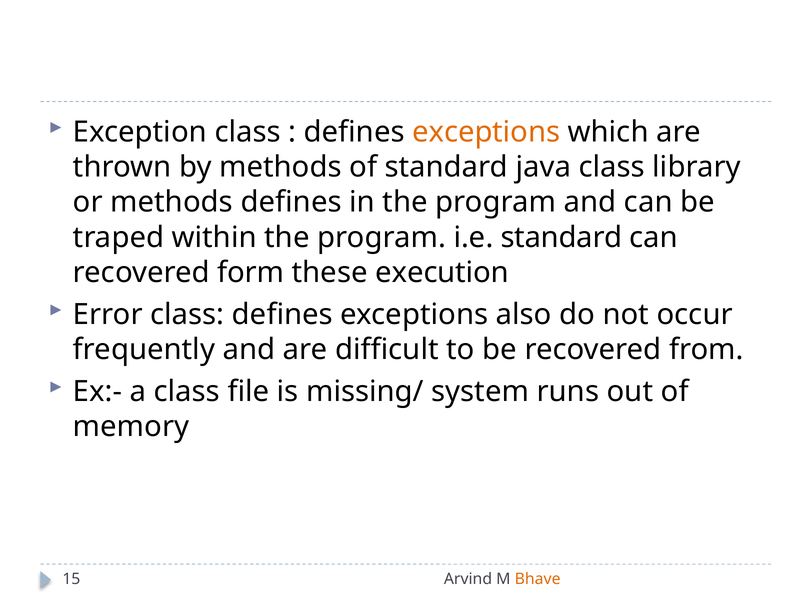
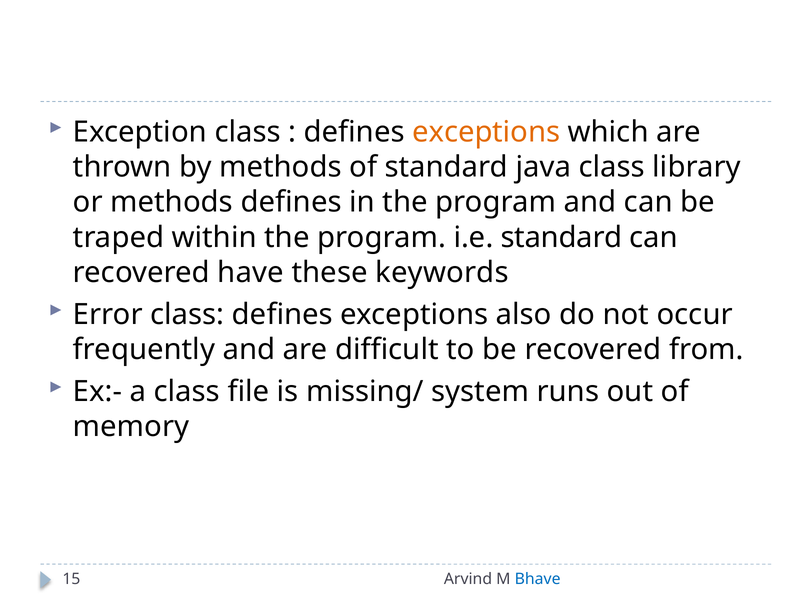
form: form -> have
execution: execution -> keywords
Bhave colour: orange -> blue
